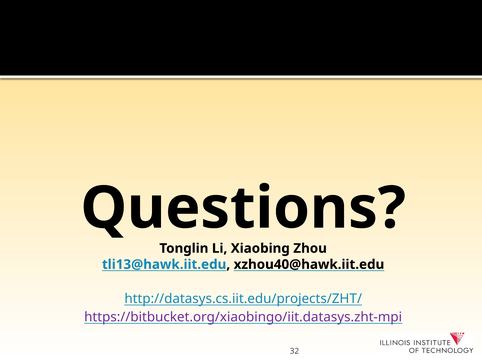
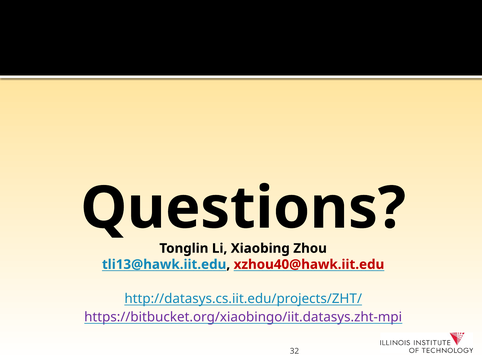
xzhou40@hawk.iit.edu colour: black -> red
